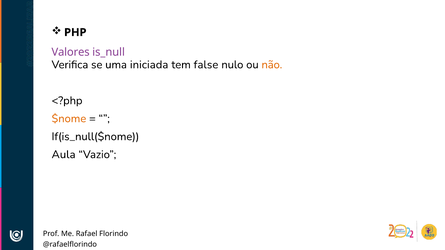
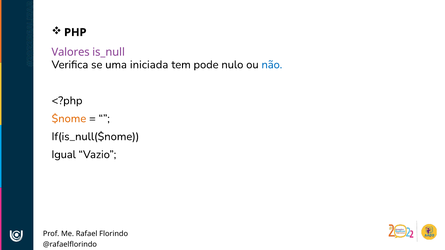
false: false -> pode
não colour: orange -> blue
Aula: Aula -> Igual
